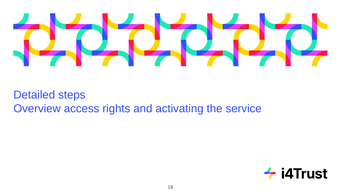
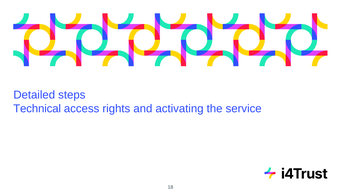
Overview: Overview -> Technical
